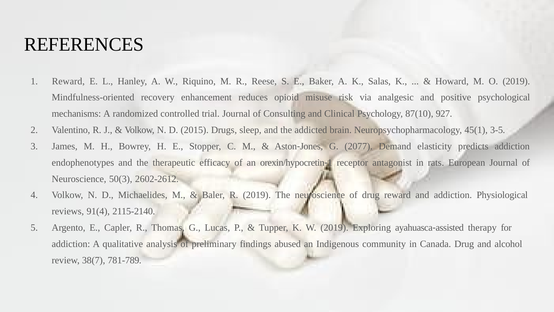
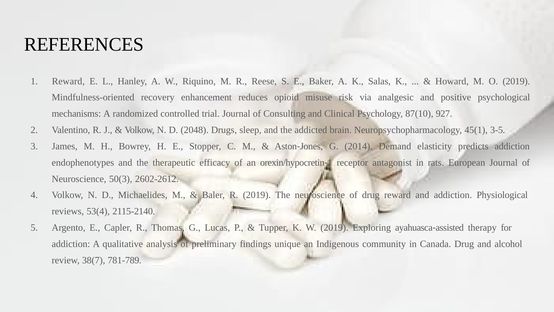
2015: 2015 -> 2048
2077: 2077 -> 2014
91(4: 91(4 -> 53(4
abused: abused -> unique
